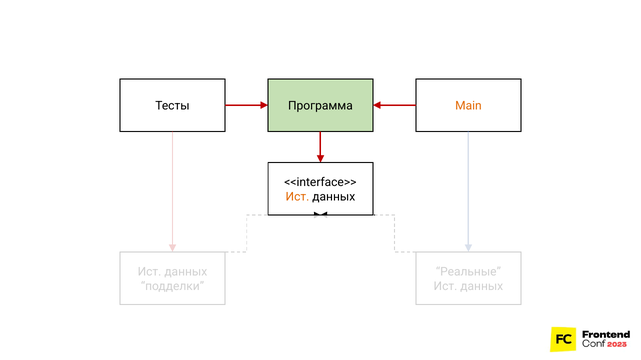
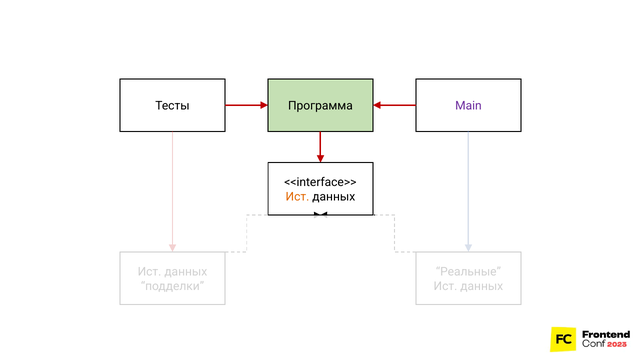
Main colour: orange -> purple
